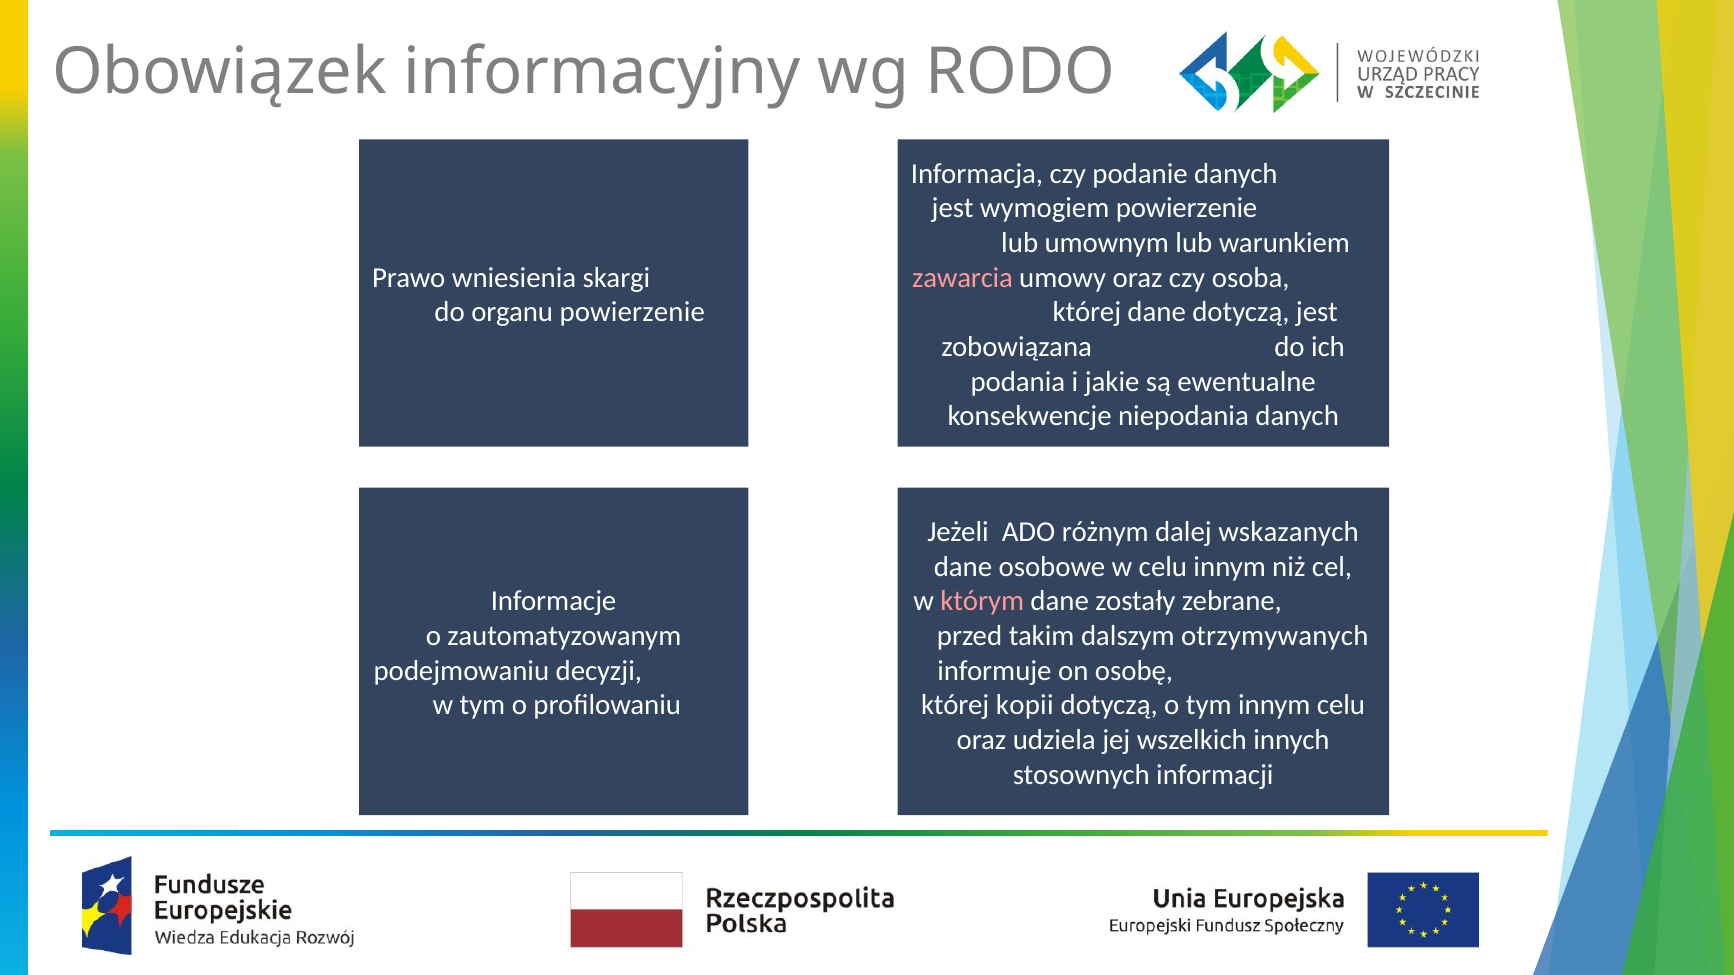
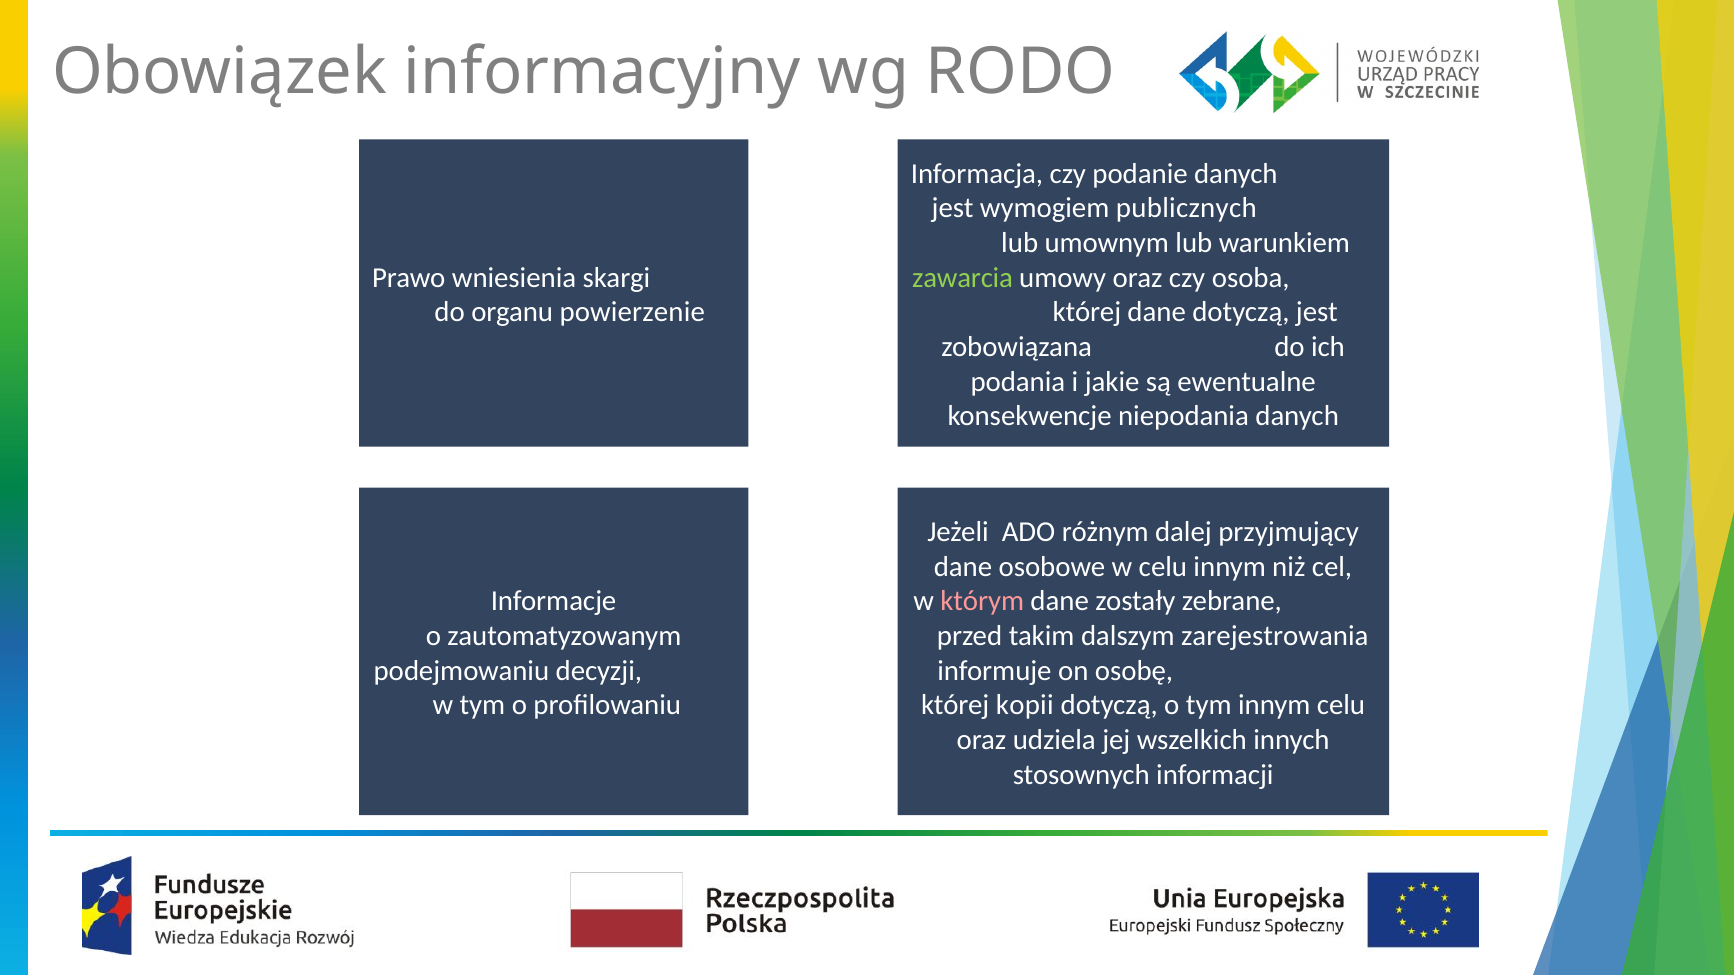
wymogiem powierzenie: powierzenie -> publicznych
zawarcia colour: pink -> light green
wskazanych: wskazanych -> przyjmujący
otrzymywanych: otrzymywanych -> zarejestrowania
